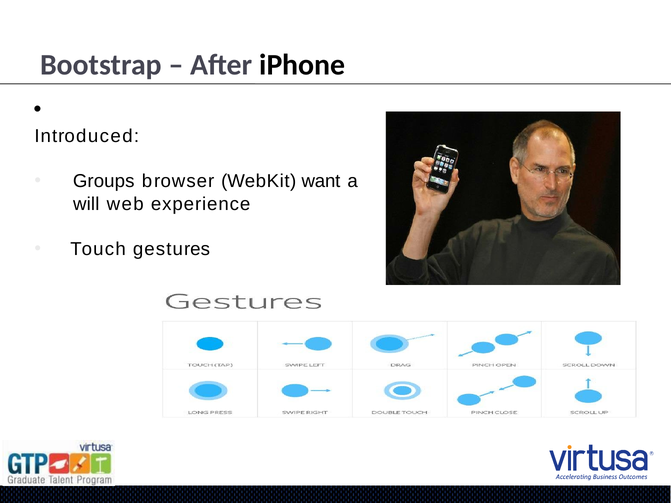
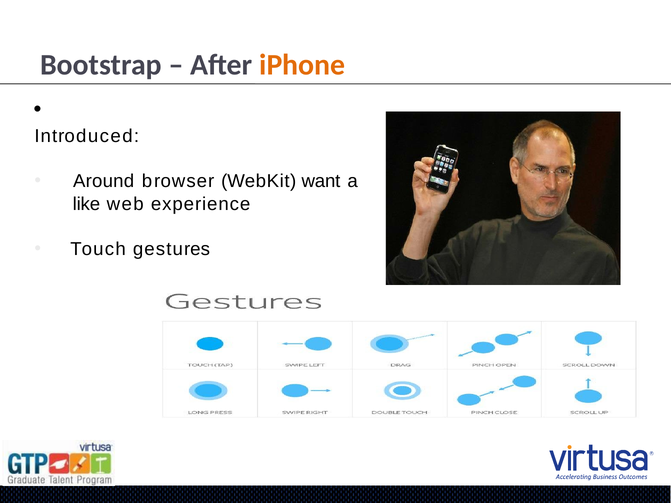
iPhone colour: black -> orange
Groups: Groups -> Around
will: will -> like
